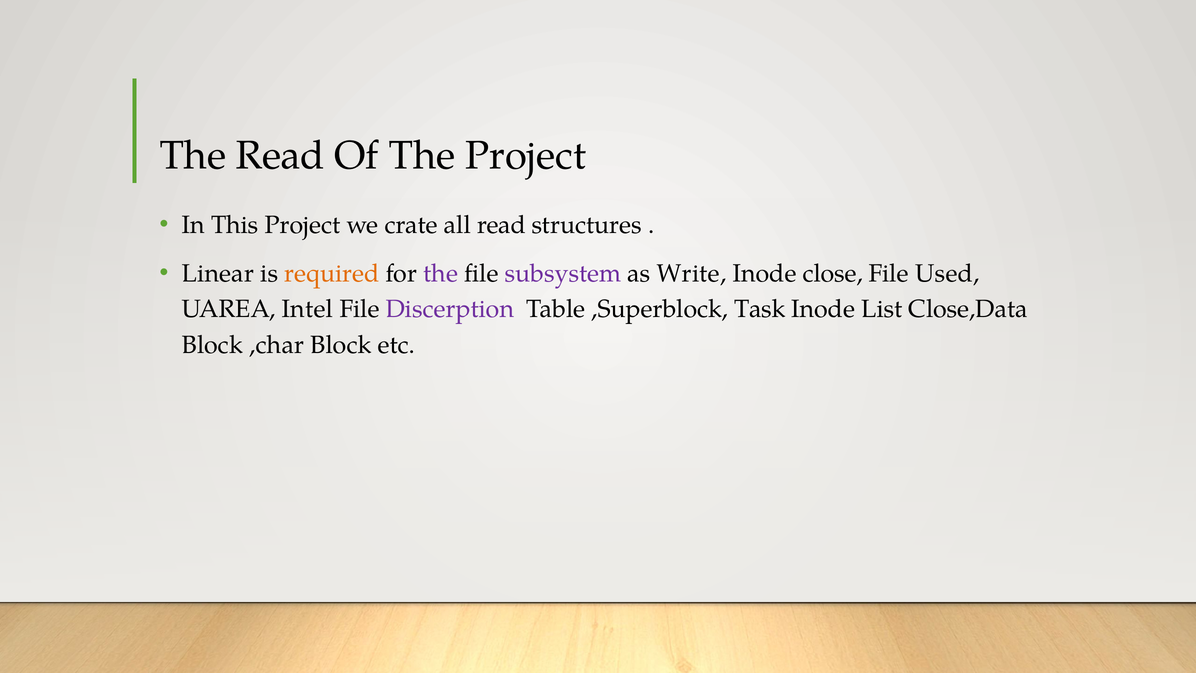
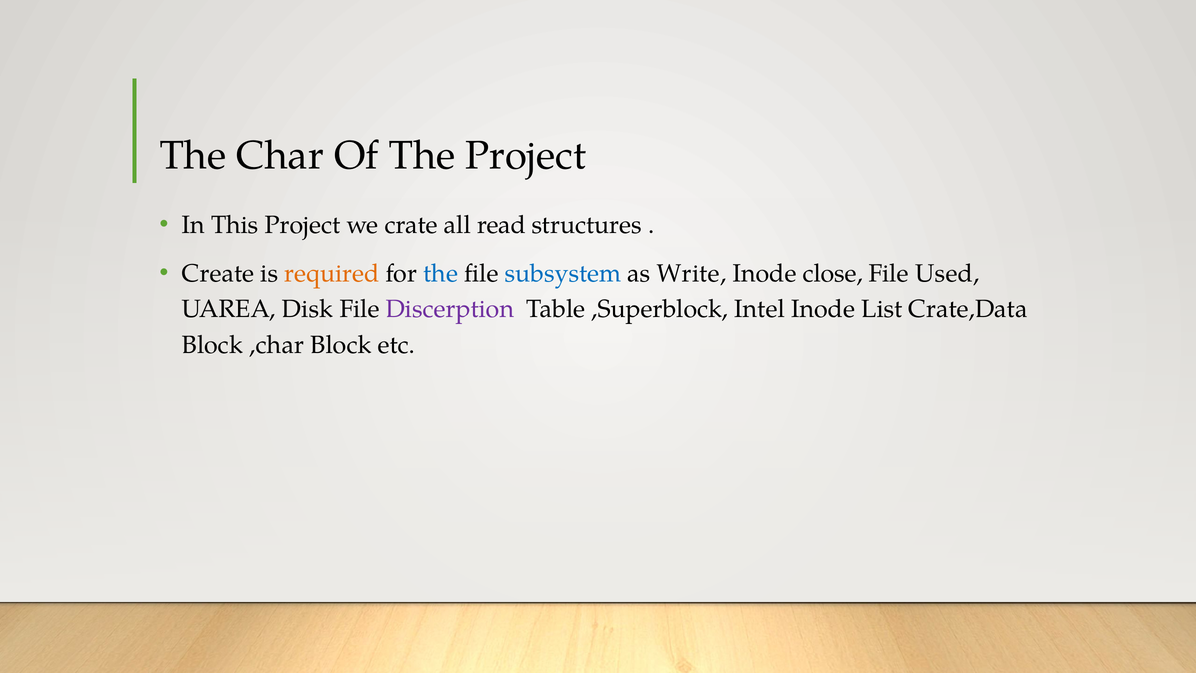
The Read: Read -> Char
Linear: Linear -> Create
the at (441, 273) colour: purple -> blue
subsystem colour: purple -> blue
Intel: Intel -> Disk
Task: Task -> Intel
Close,Data: Close,Data -> Crate,Data
